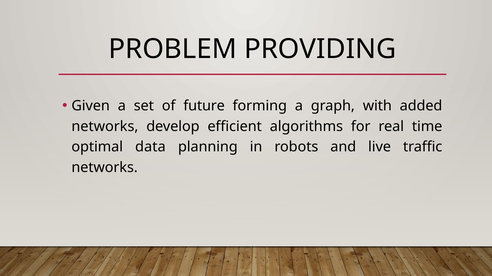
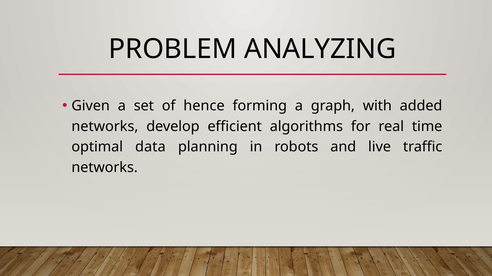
PROVIDING: PROVIDING -> ANALYZING
future: future -> hence
